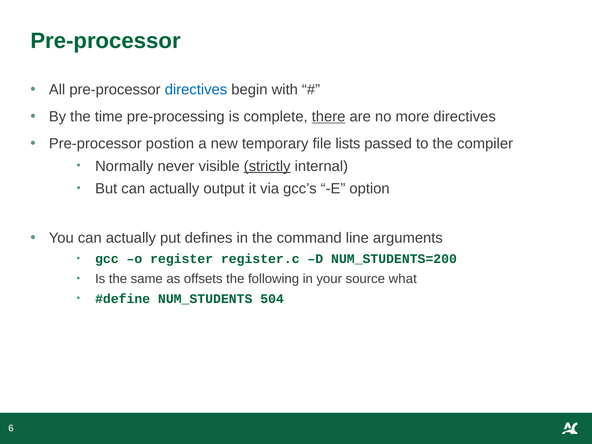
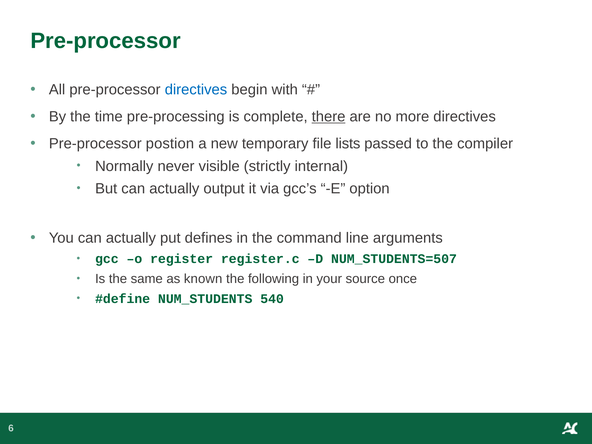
strictly underline: present -> none
NUM_STUDENTS=200: NUM_STUDENTS=200 -> NUM_STUDENTS=507
offsets: offsets -> known
what: what -> once
504: 504 -> 540
